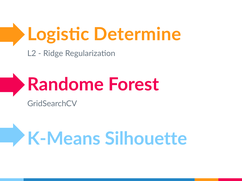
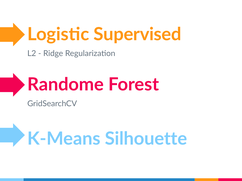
Determine: Determine -> Supervised
